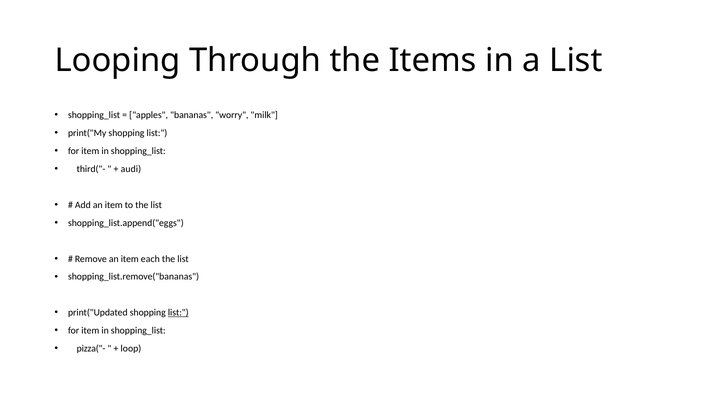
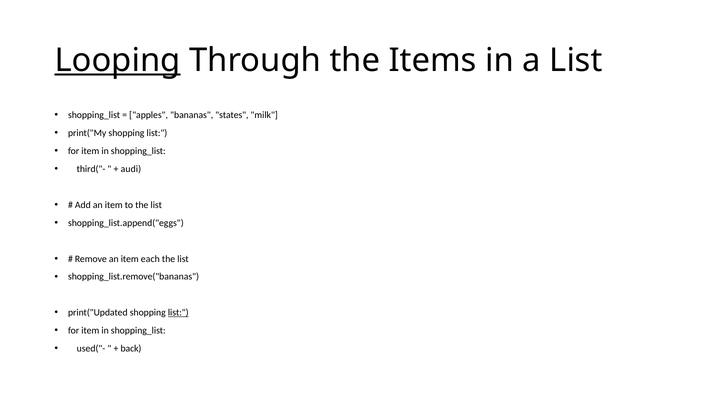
Looping underline: none -> present
worry: worry -> states
pizza("-: pizza("- -> used("-
loop: loop -> back
